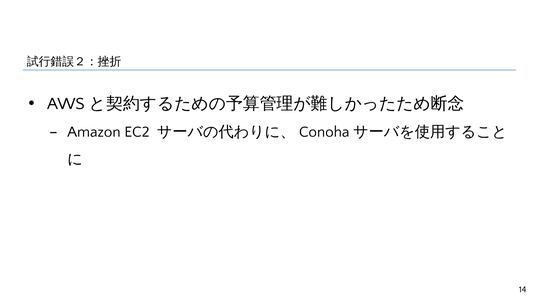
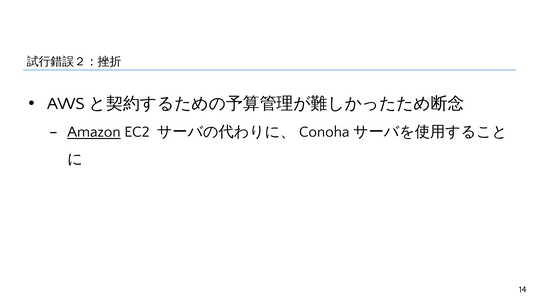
Amazon underline: none -> present
